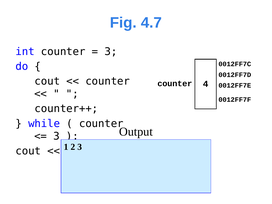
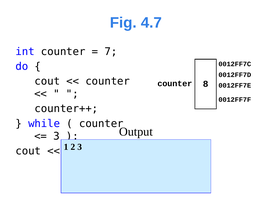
3 at (111, 52): 3 -> 7
4: 4 -> 8
